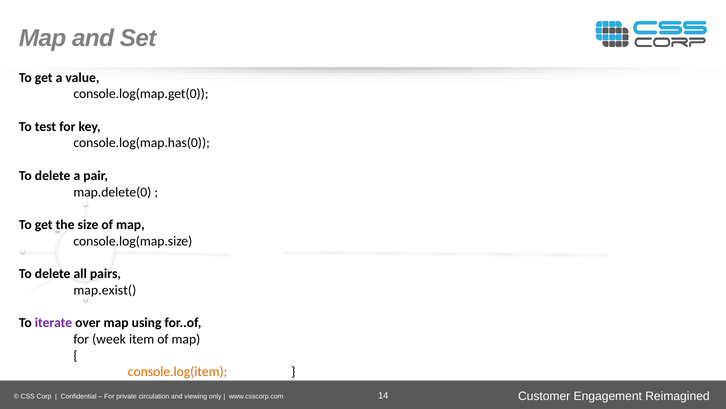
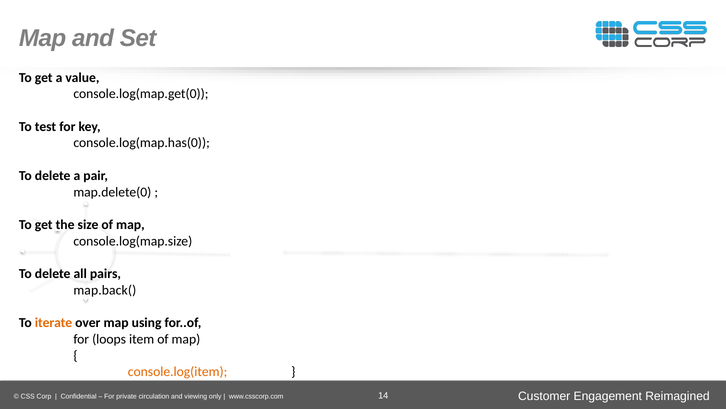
map.exist(: map.exist( -> map.back(
iterate colour: purple -> orange
week: week -> loops
